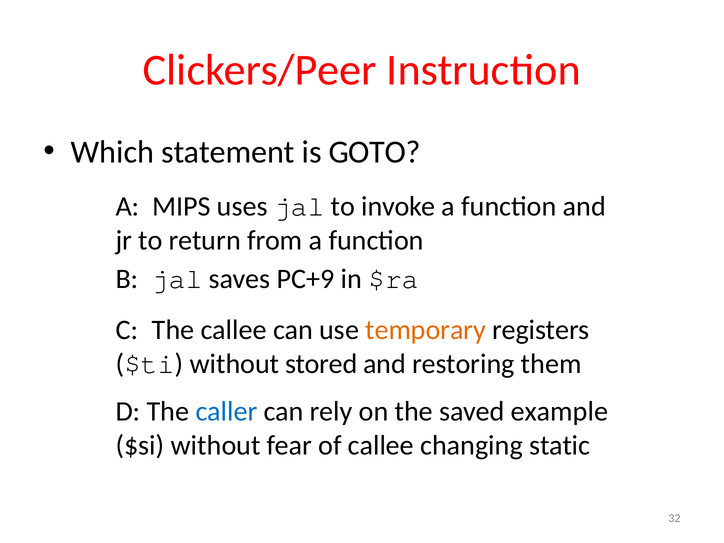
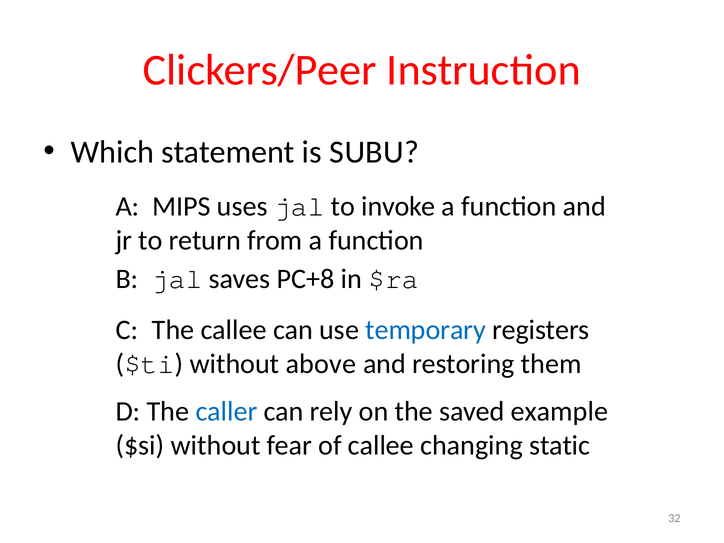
GOTO: GOTO -> SUBU
PC+9: PC+9 -> PC+8
temporary colour: orange -> blue
stored: stored -> above
